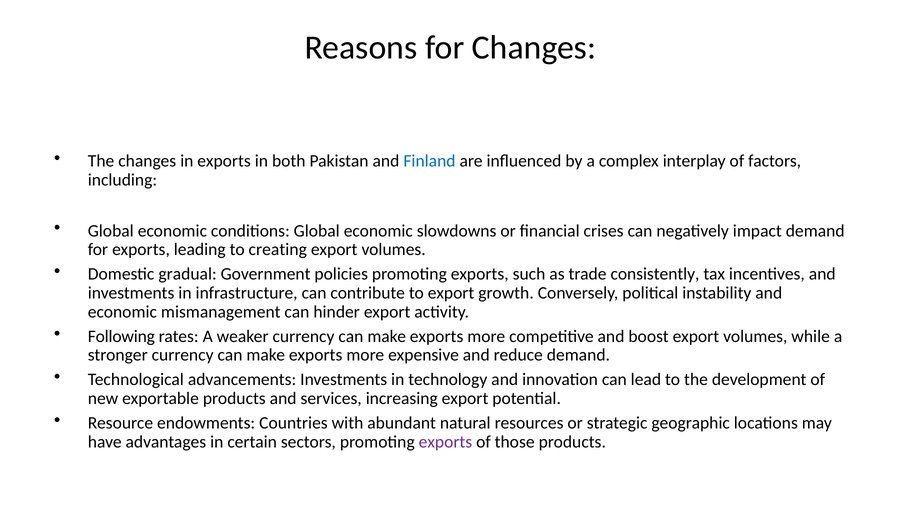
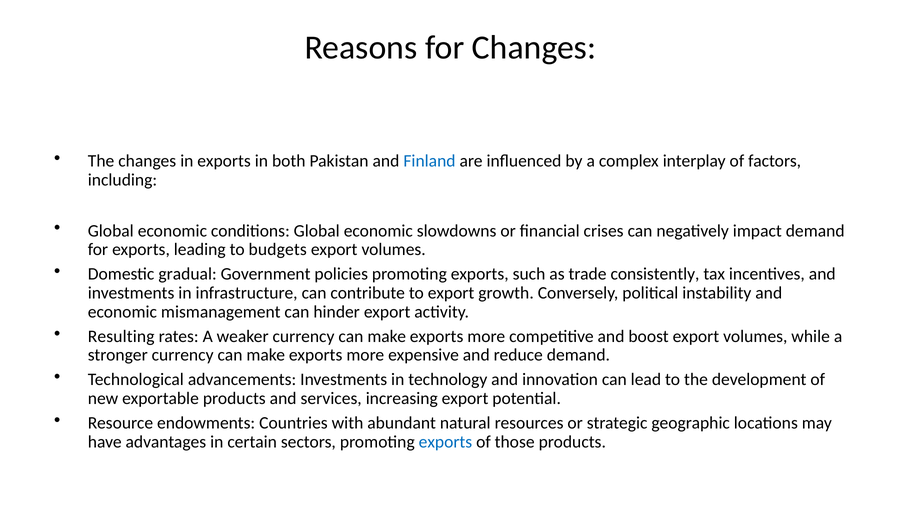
creating: creating -> budgets
Following: Following -> Resulting
exports at (445, 442) colour: purple -> blue
